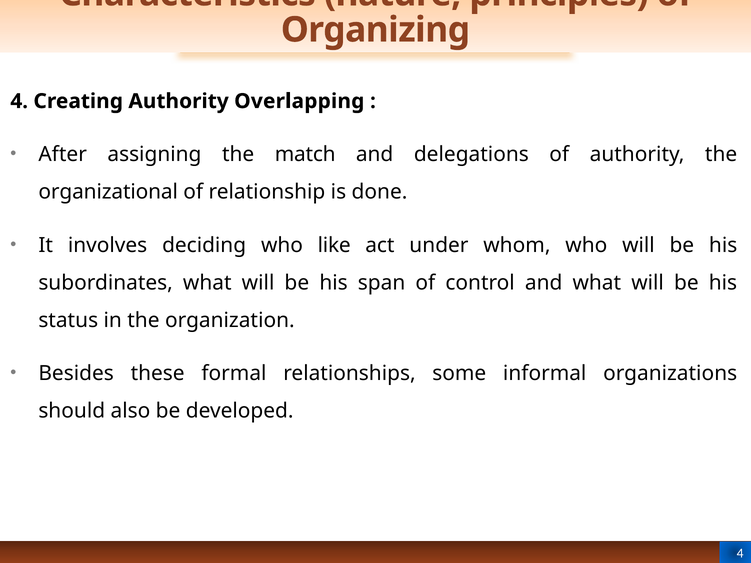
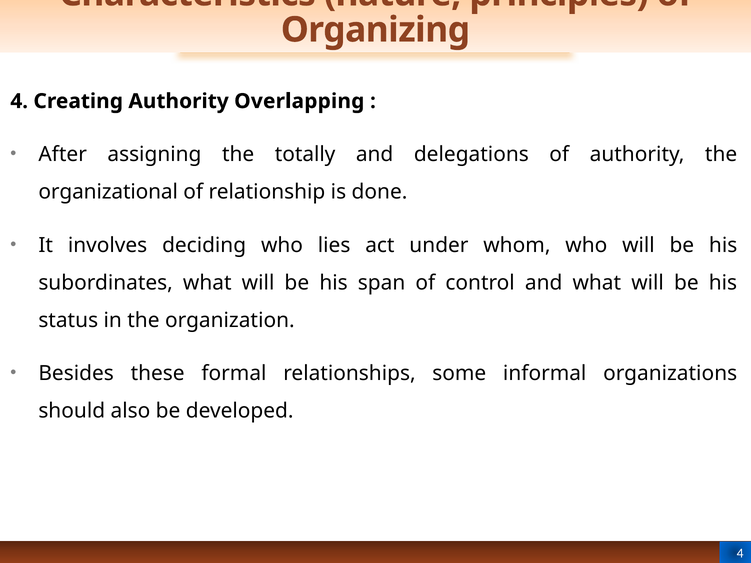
match: match -> totally
like: like -> lies
